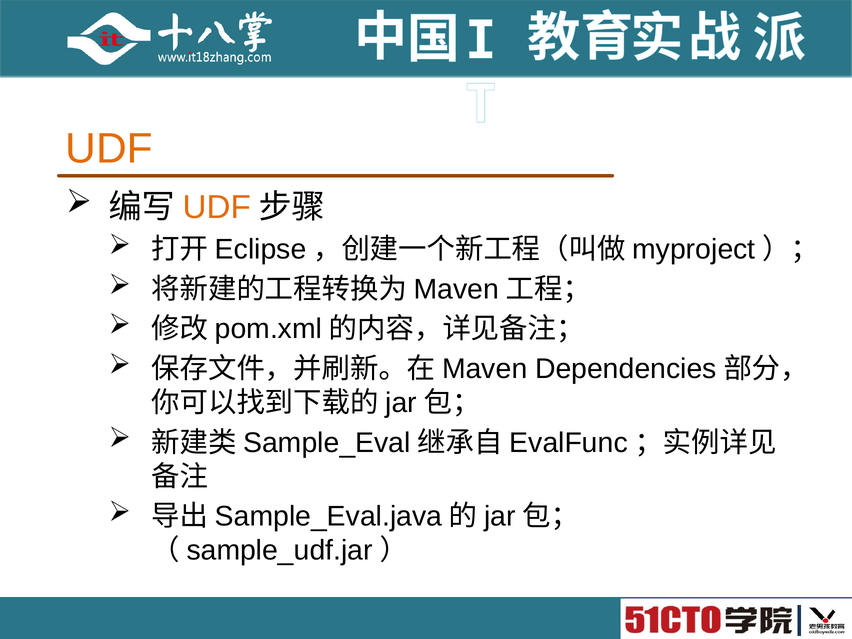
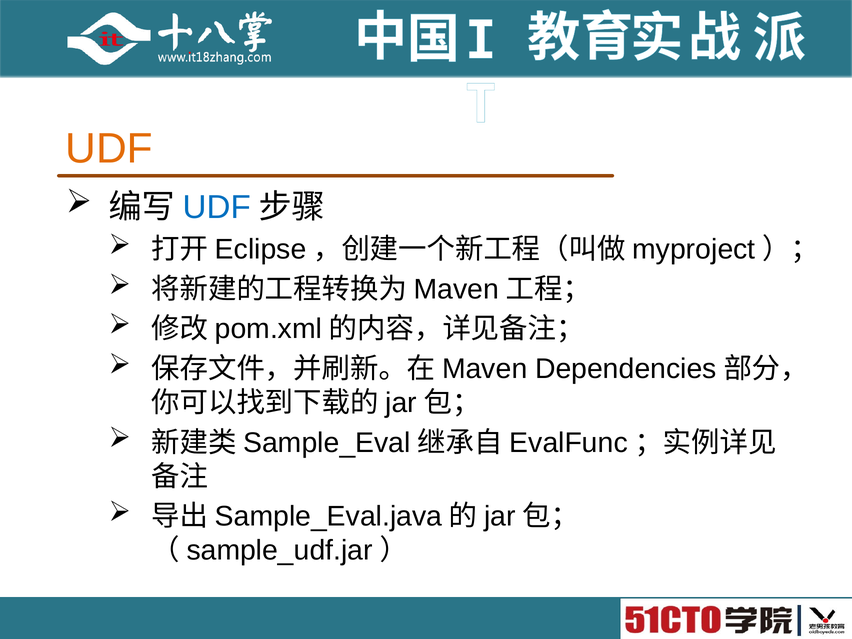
UDF at (217, 207) colour: orange -> blue
